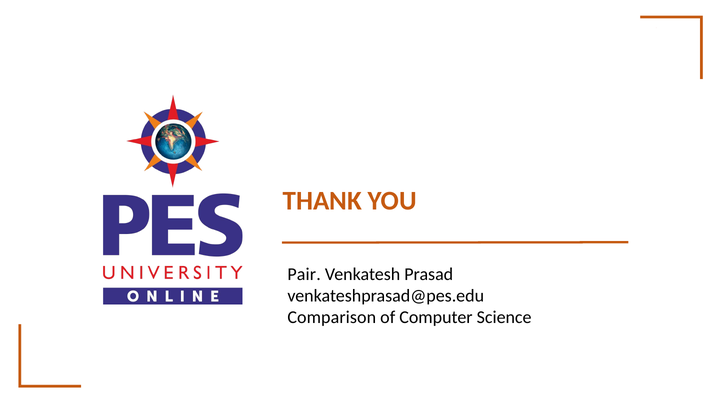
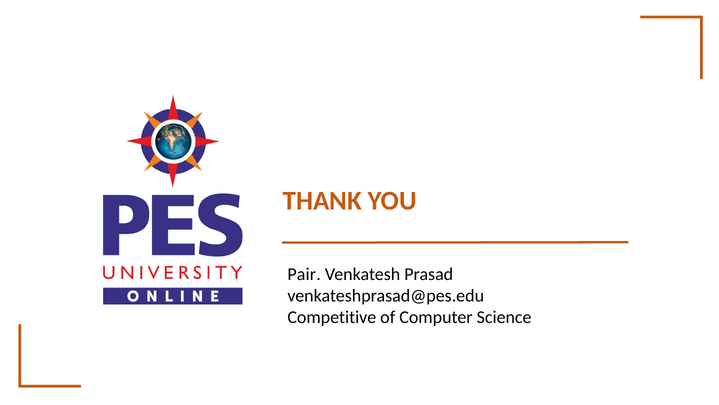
Comparison: Comparison -> Competitive
